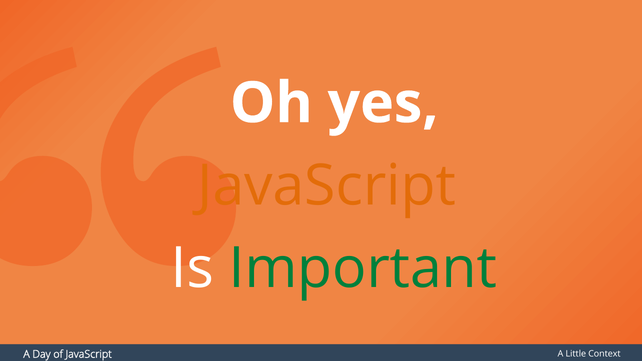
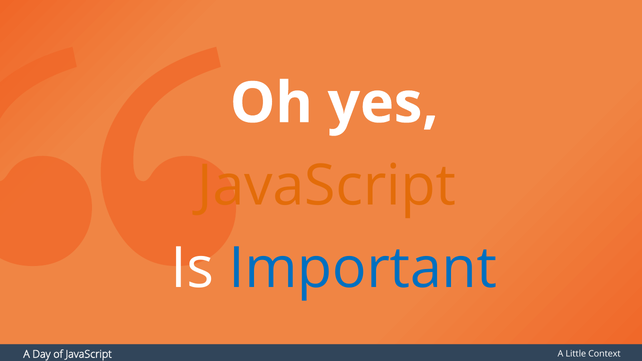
Important colour: green -> blue
